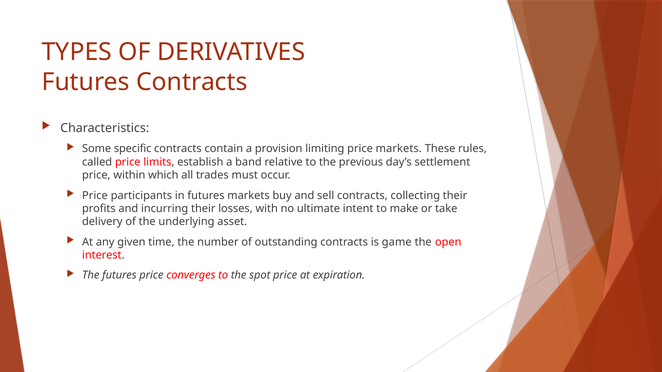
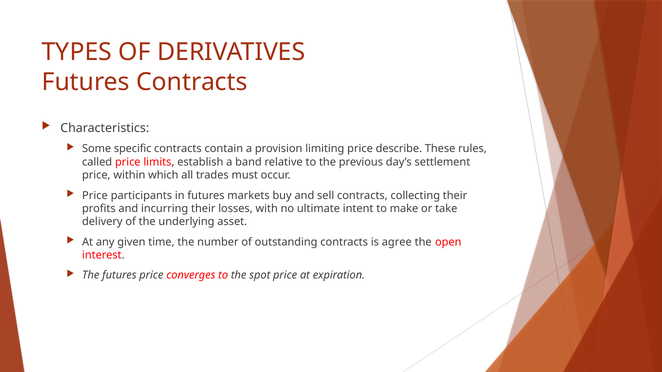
price markets: markets -> describe
game: game -> agree
